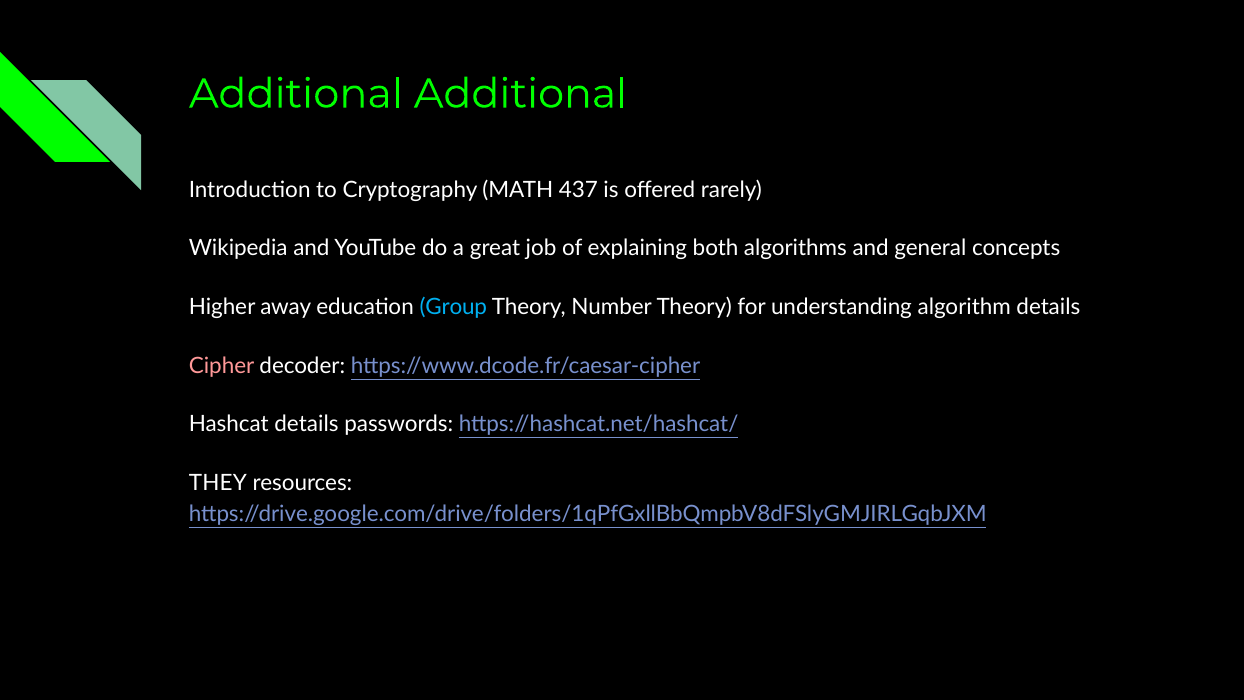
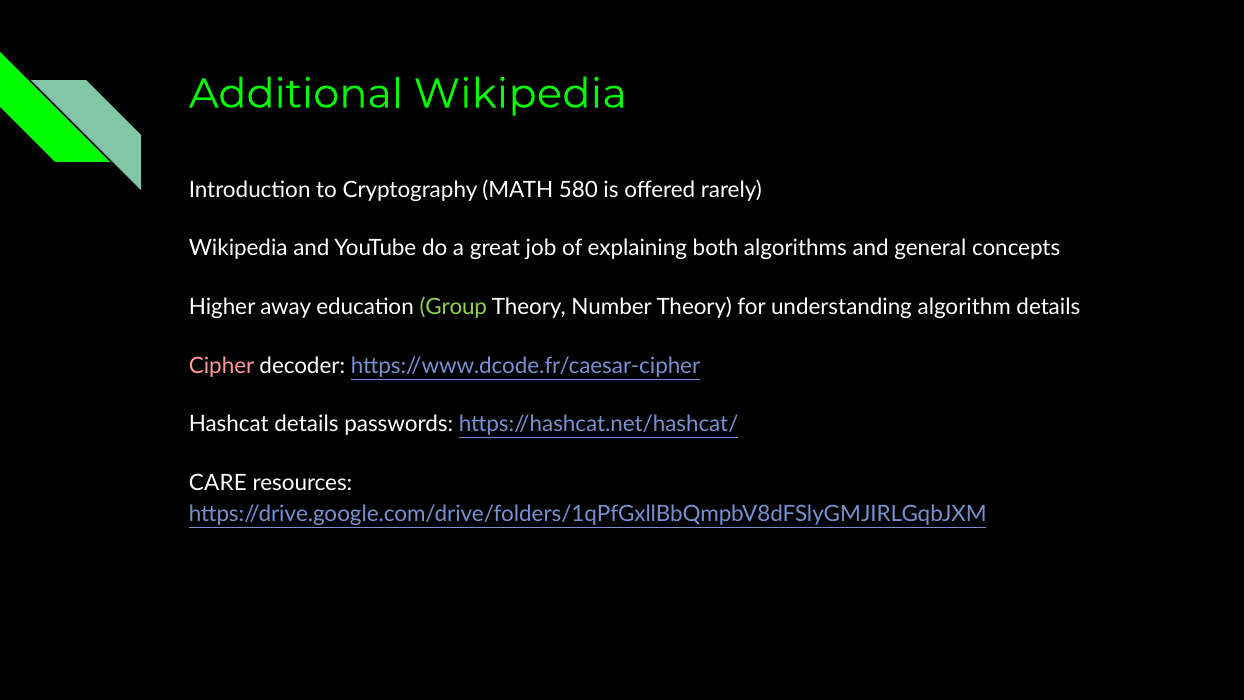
Additional Additional: Additional -> Wikipedia
437: 437 -> 580
Group colour: light blue -> light green
THEY: THEY -> CARE
